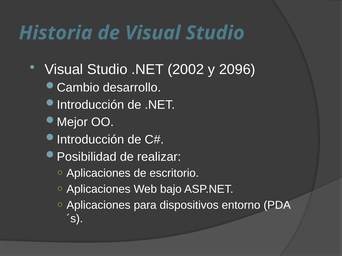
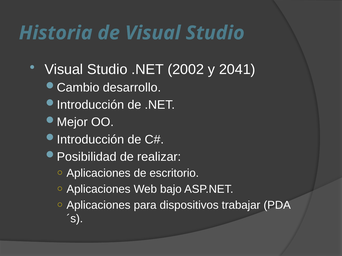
2096: 2096 -> 2041
entorno: entorno -> trabajar
